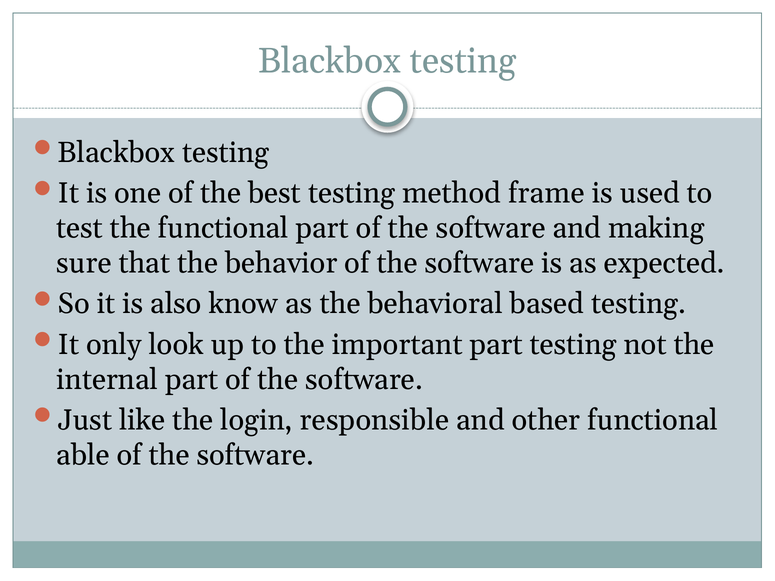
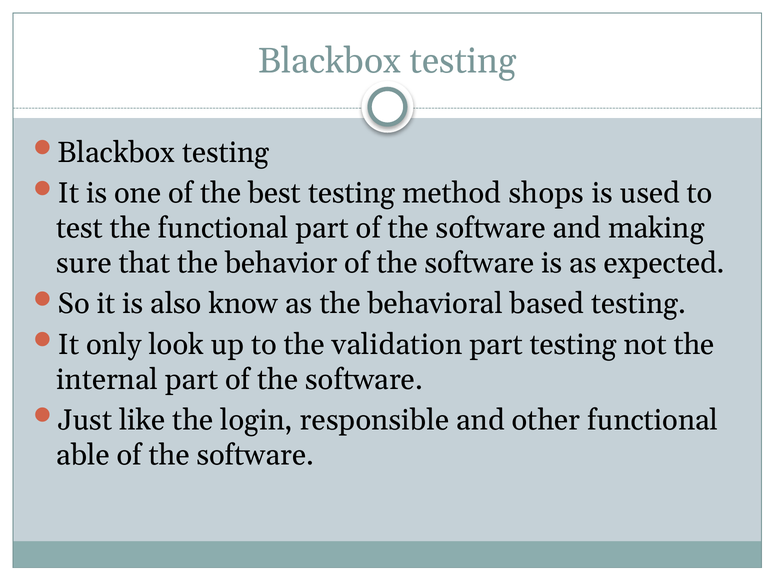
frame: frame -> shops
important: important -> validation
